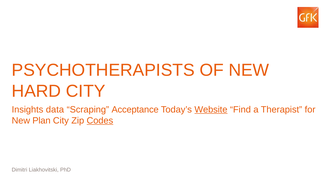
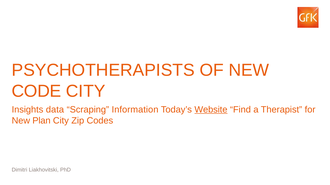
HARD: HARD -> CODE
Acceptance: Acceptance -> Information
Codes underline: present -> none
